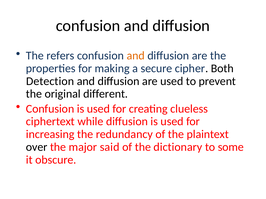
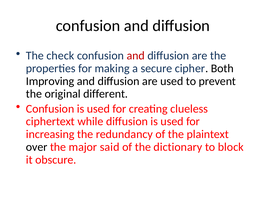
refers: refers -> check
and at (136, 56) colour: orange -> red
Detection: Detection -> Improving
some: some -> block
